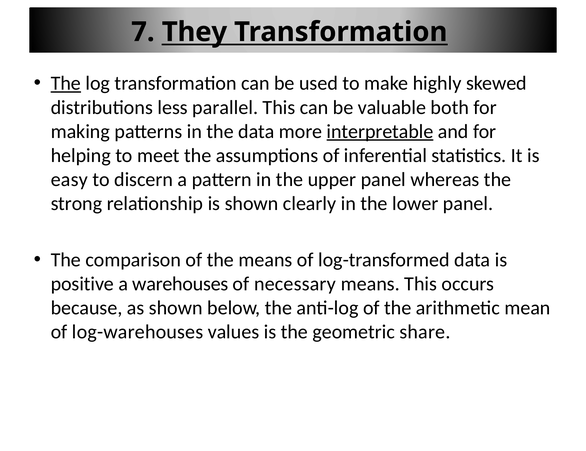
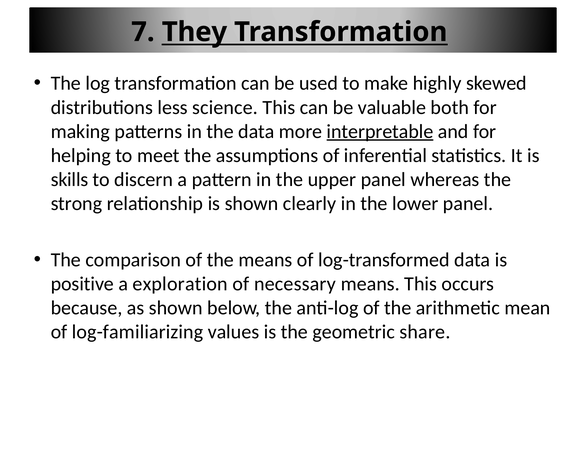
The at (66, 83) underline: present -> none
parallel: parallel -> science
easy: easy -> skills
warehouses: warehouses -> exploration
log-warehouses: log-warehouses -> log-familiarizing
